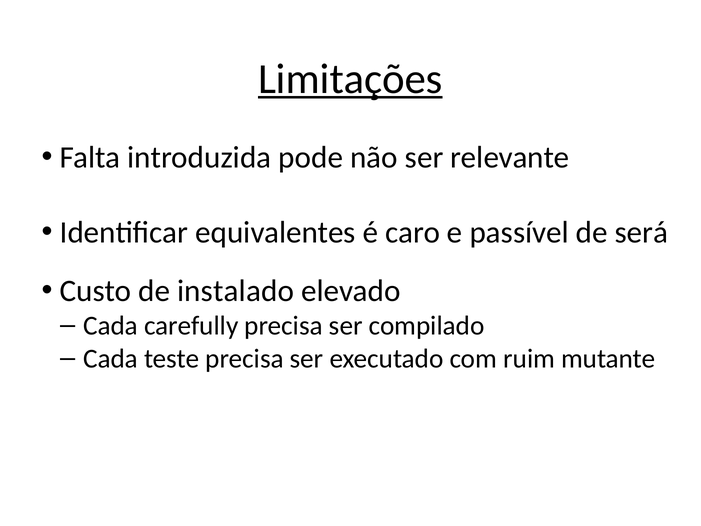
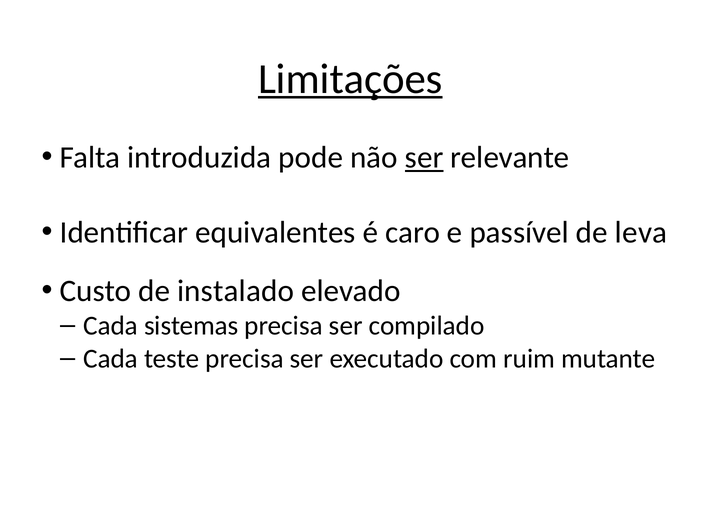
ser at (424, 158) underline: none -> present
será: será -> leva
carefully: carefully -> sistemas
